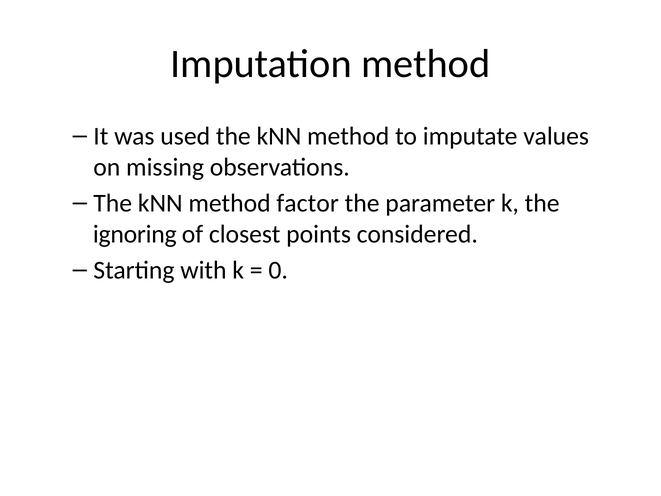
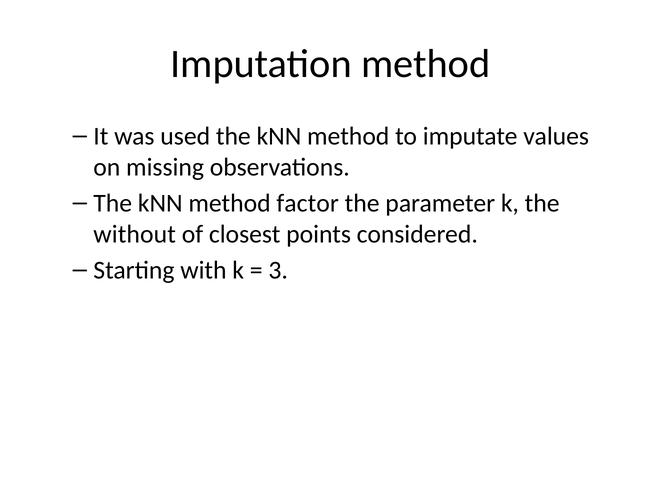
ignoring: ignoring -> without
0: 0 -> 3
